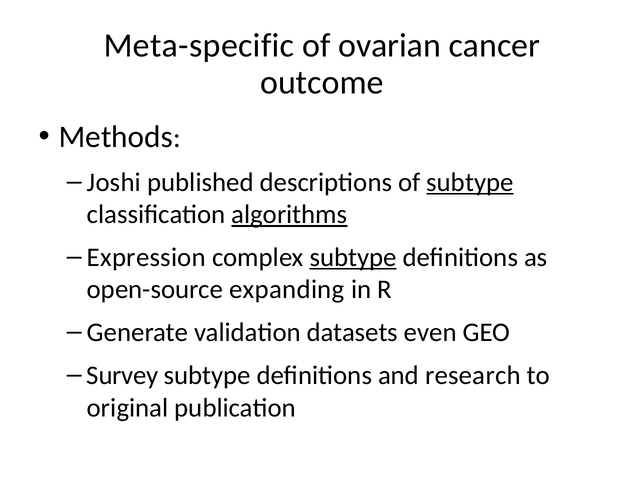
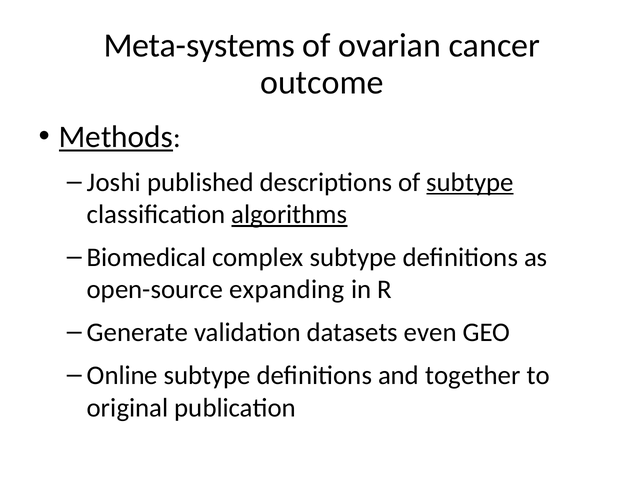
Meta-specific: Meta-specific -> Meta-systems
Methods underline: none -> present
Expression: Expression -> Biomedical
subtype at (353, 257) underline: present -> none
Survey: Survey -> Online
research: research -> together
